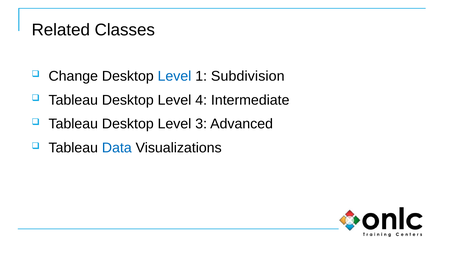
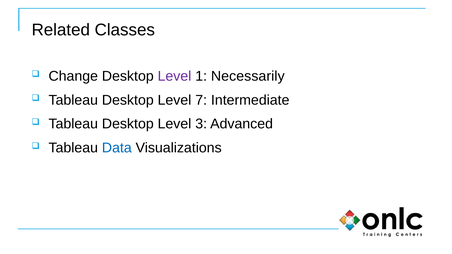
Level at (174, 76) colour: blue -> purple
Subdivision: Subdivision -> Necessarily
4: 4 -> 7
